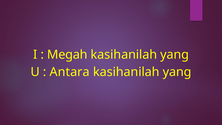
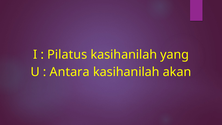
Megah: Megah -> Pilatus
yang at (177, 72): yang -> akan
